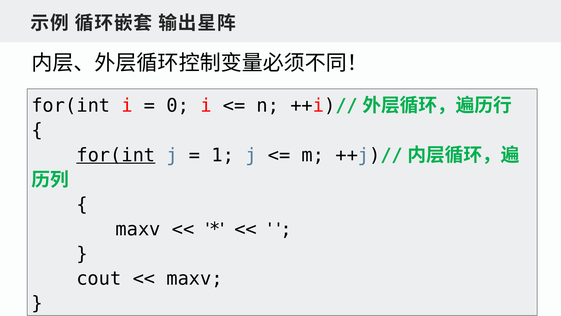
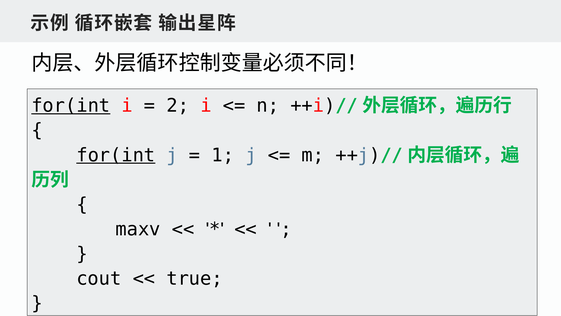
for(int at (71, 106) underline: none -> present
0: 0 -> 2
maxv at (195, 278): maxv -> true
